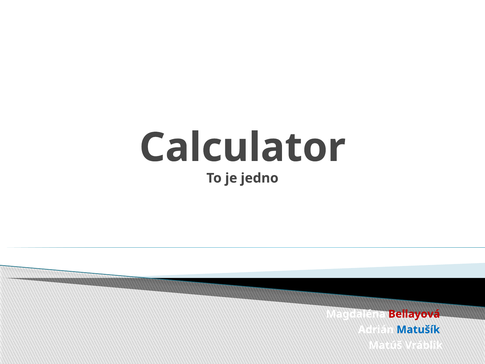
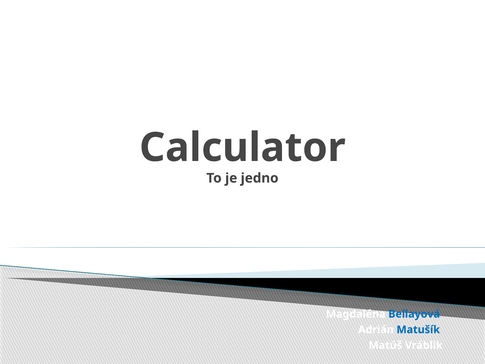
Bellayová colour: red -> blue
